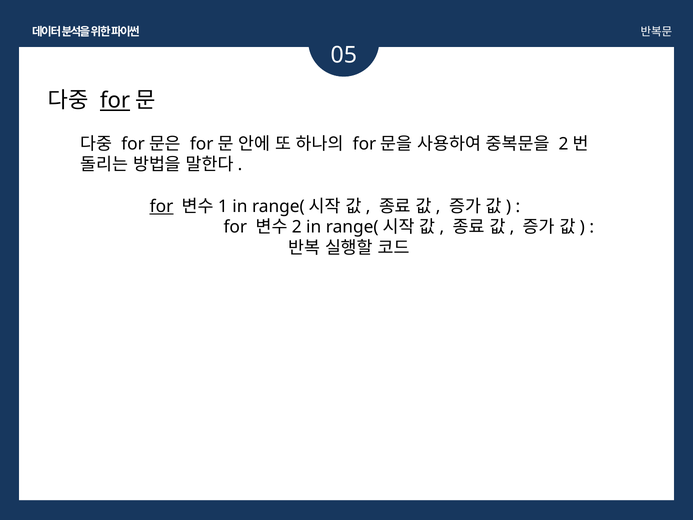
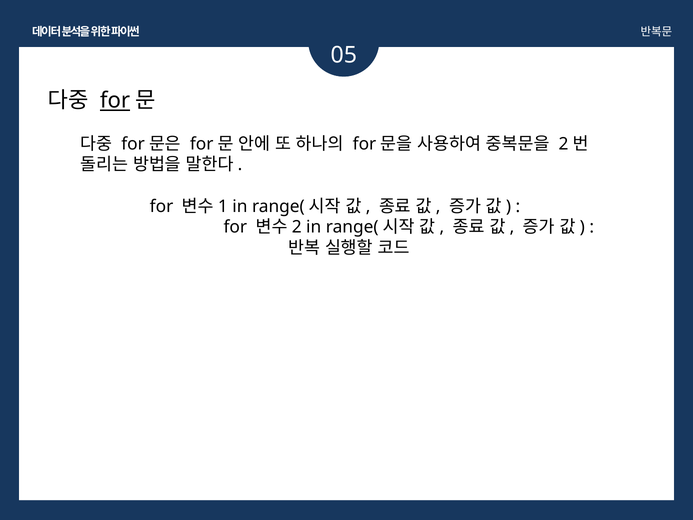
for at (162, 206) underline: present -> none
